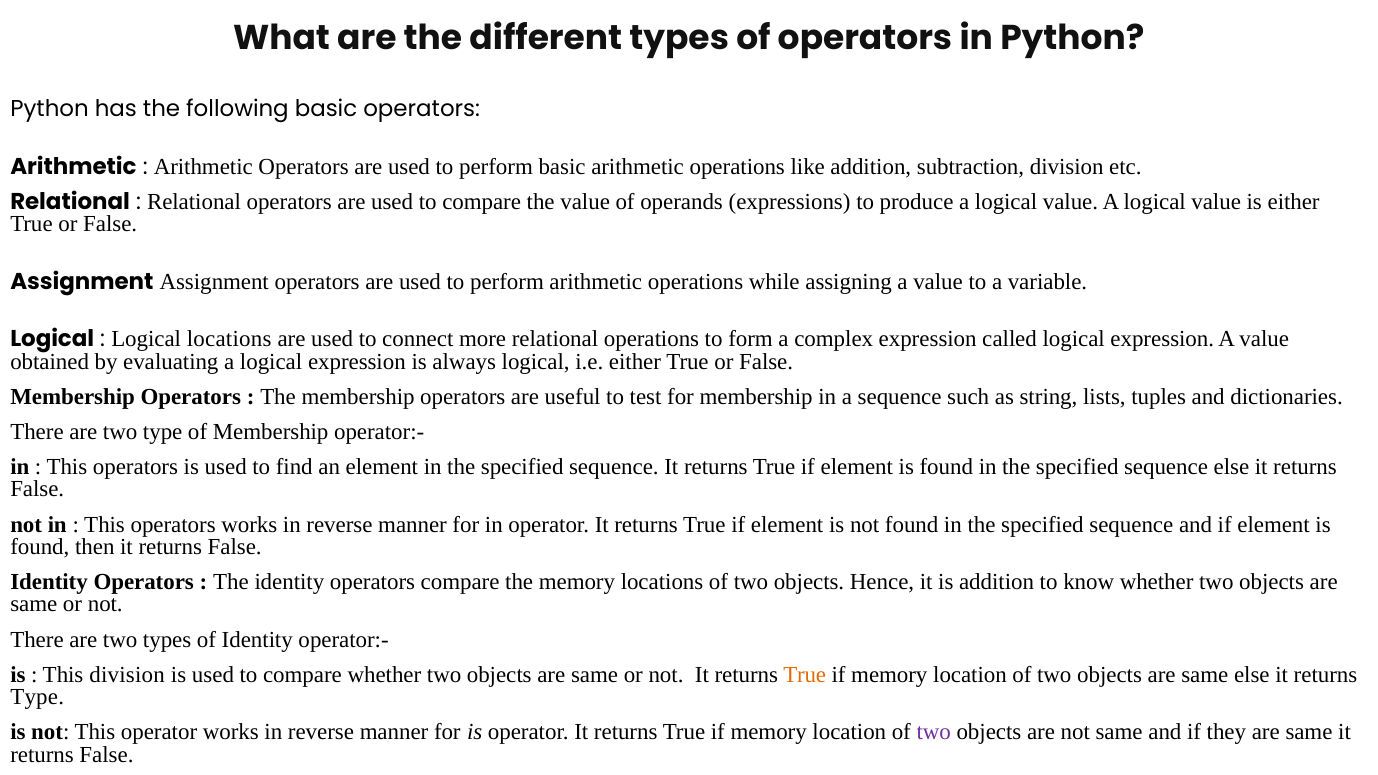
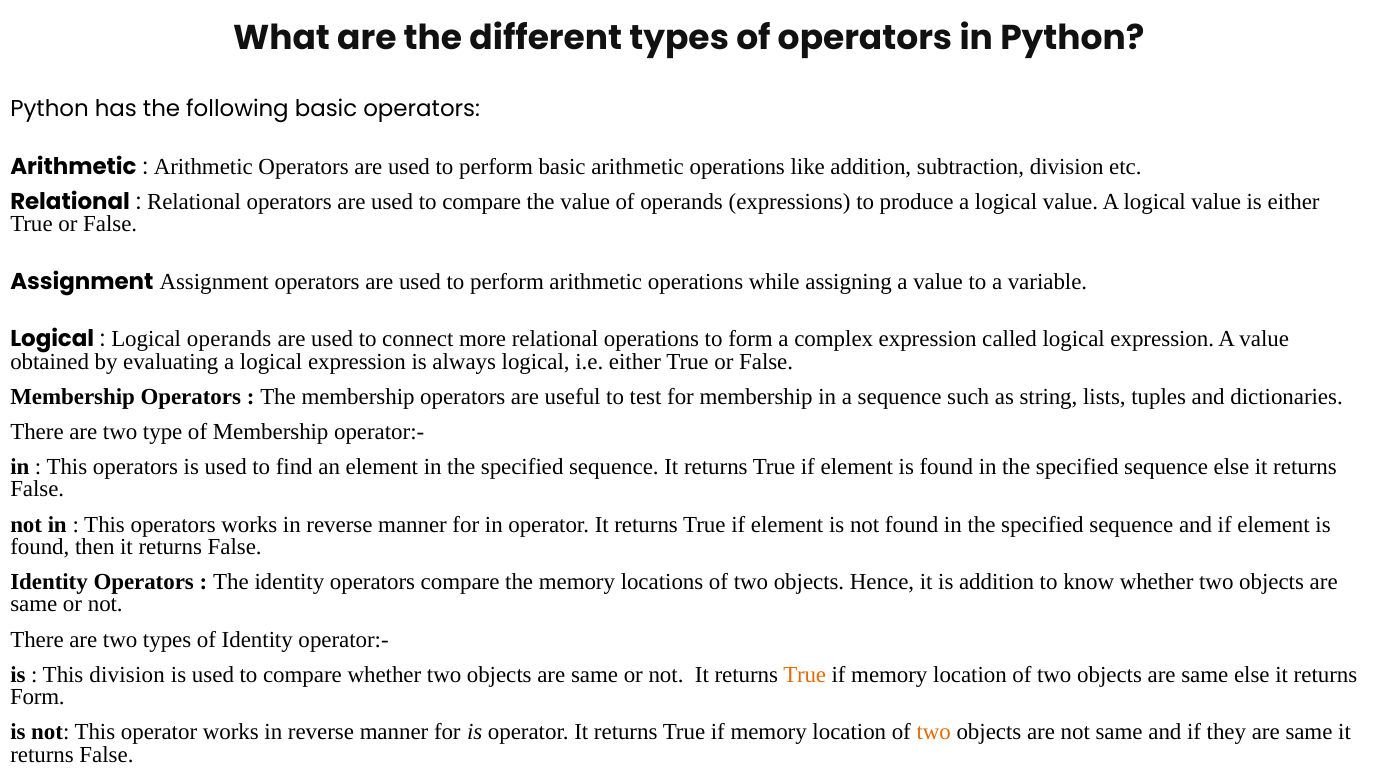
Logical locations: locations -> operands
Type at (37, 697): Type -> Form
two at (934, 732) colour: purple -> orange
